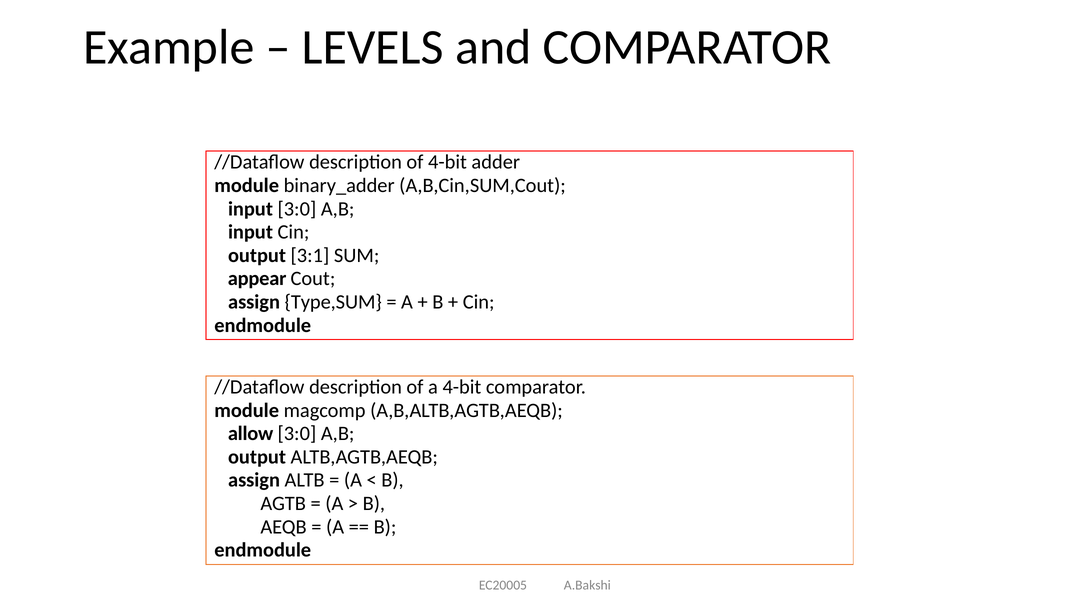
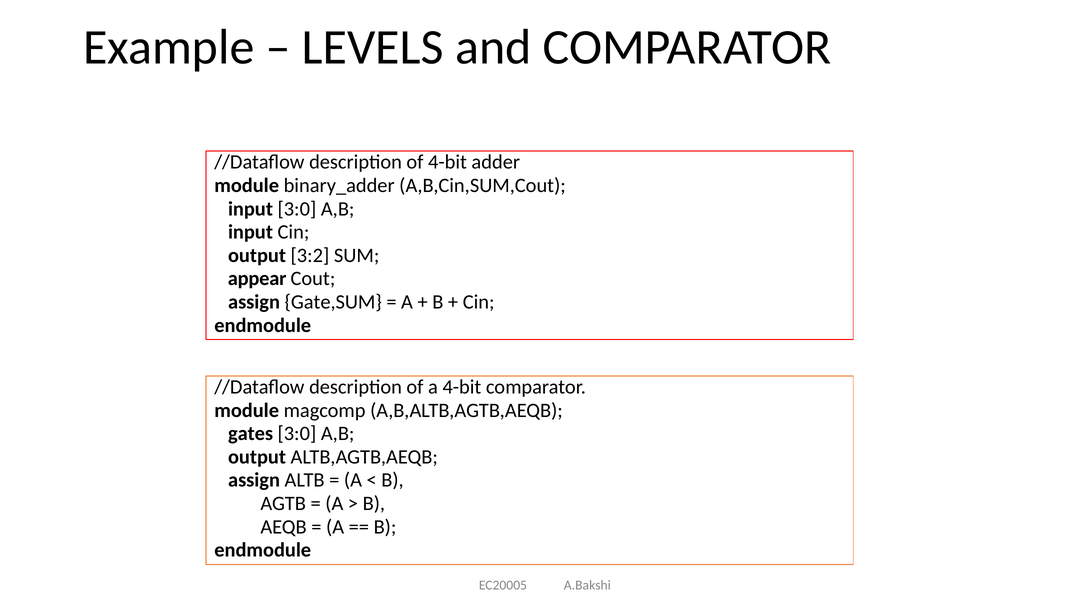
3:1: 3:1 -> 3:2
Type,SUM: Type,SUM -> Gate,SUM
allow: allow -> gates
